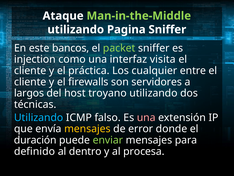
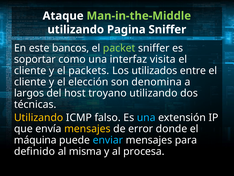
injection: injection -> soportar
práctica: práctica -> packets
cualquier: cualquier -> utilizados
firewalls: firewalls -> elección
servidores: servidores -> denomina
Utilizando at (39, 117) colour: light blue -> yellow
una at (146, 117) colour: pink -> light blue
duración: duración -> máquina
enviar colour: light green -> light blue
dentro: dentro -> misma
